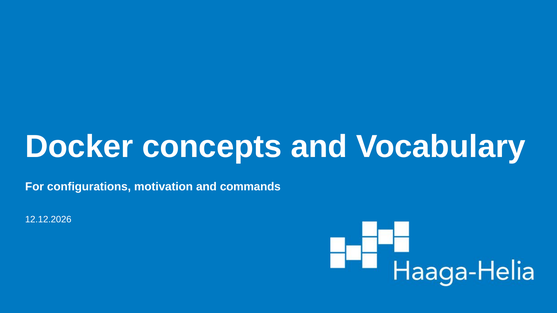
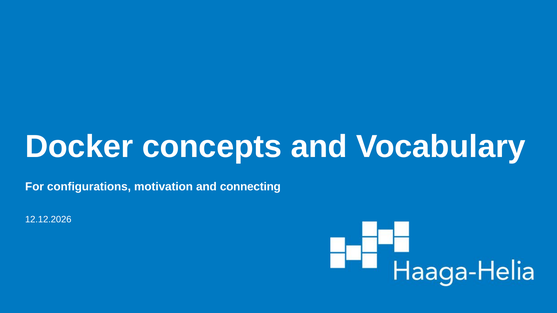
commands: commands -> connecting
